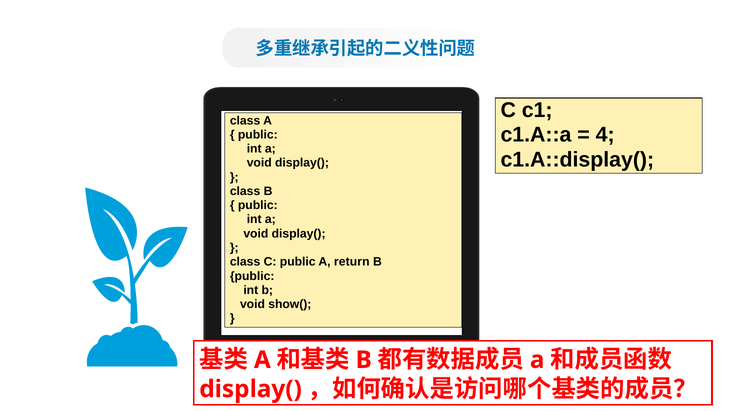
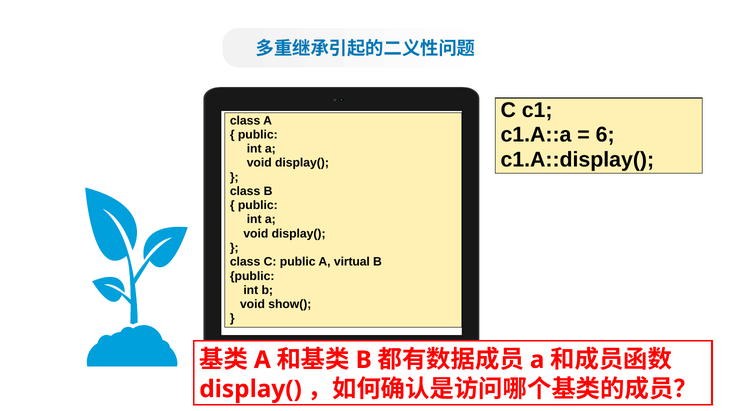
4: 4 -> 6
return: return -> virtual
